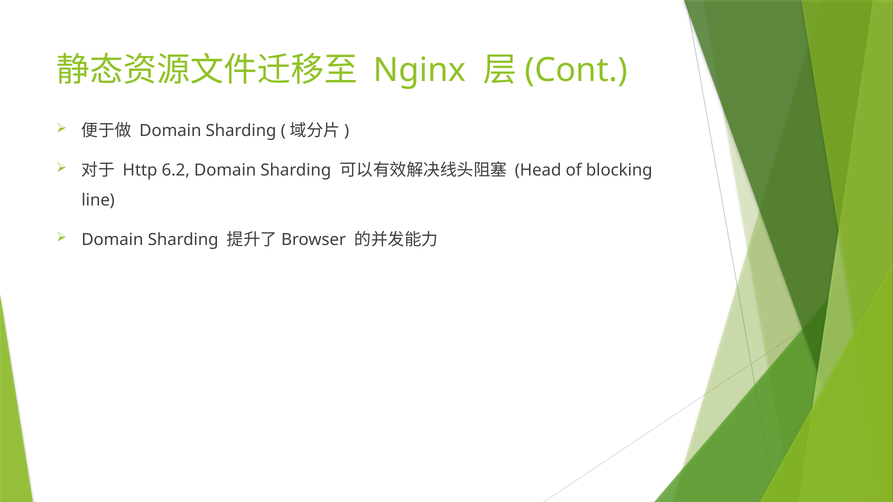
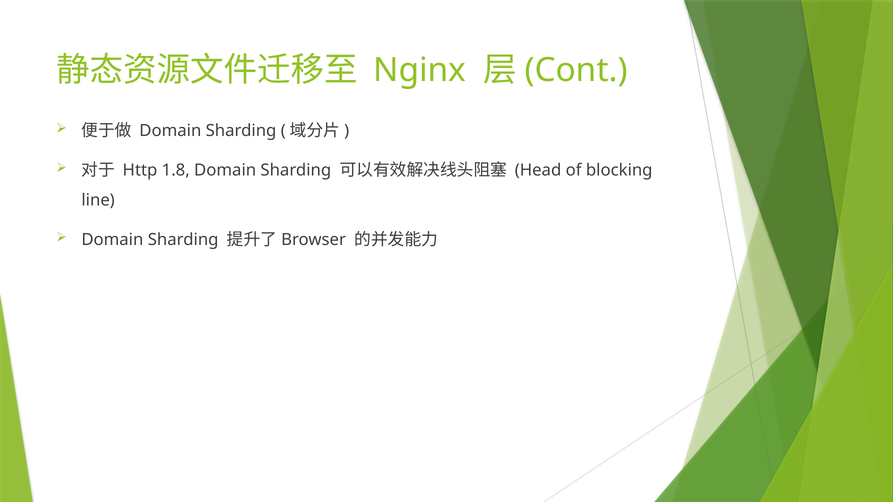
6.2: 6.2 -> 1.8
